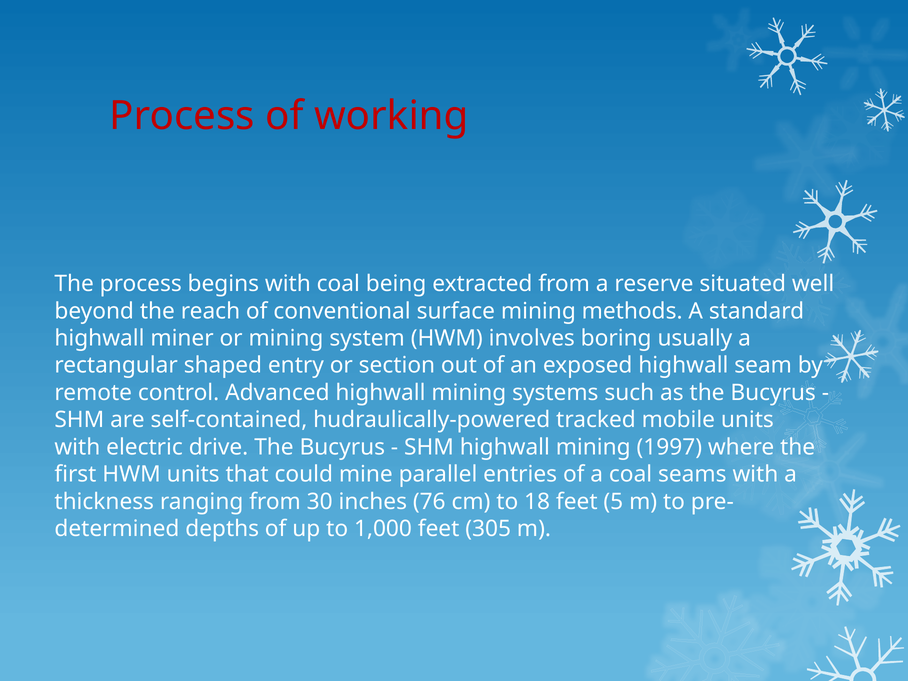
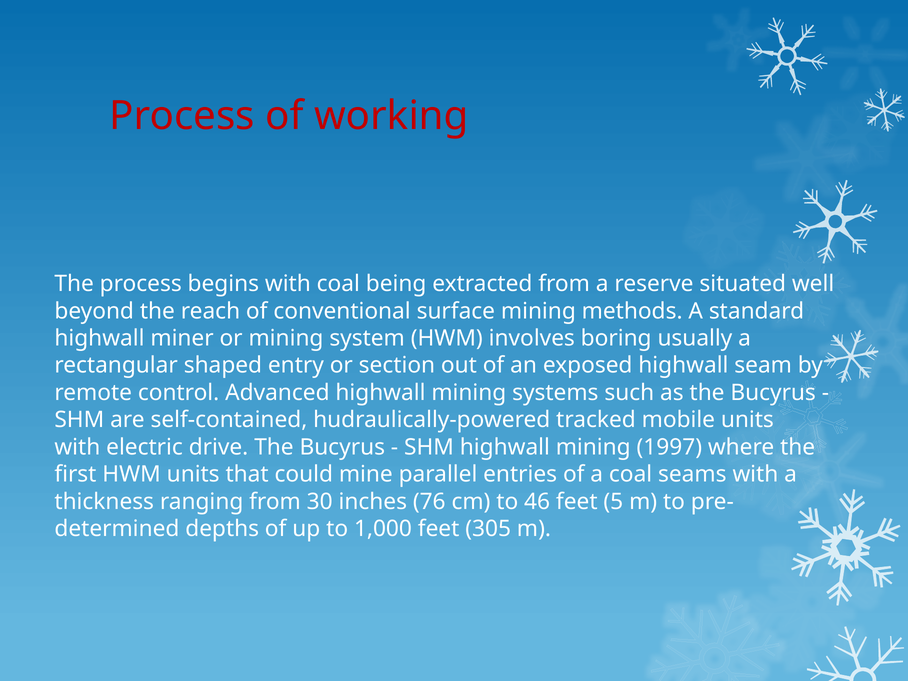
18: 18 -> 46
